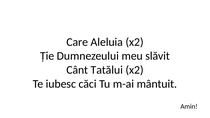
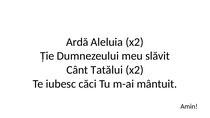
Care: Care -> Ardă
